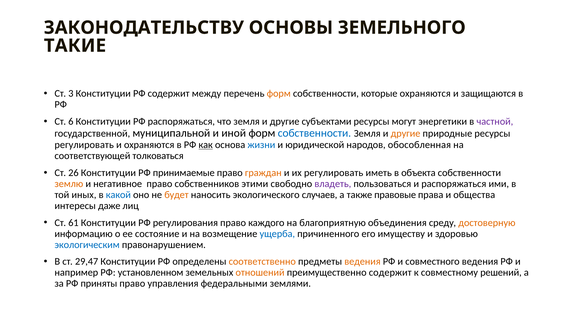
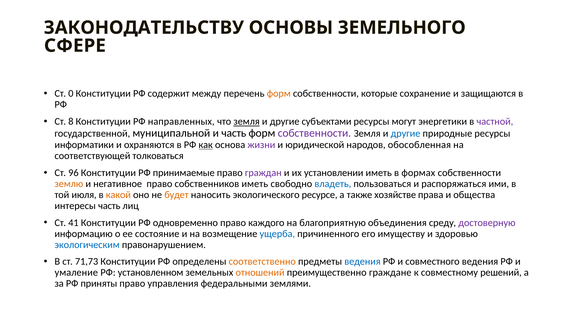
ТАКИЕ: ТАКИЕ -> СФЕРЕ
3: 3 -> 0
которые охраняются: охраняются -> сохранение
6: 6 -> 8
РФ распоряжаться: распоряжаться -> направленных
земля at (247, 121) underline: none -> present
и иной: иной -> часть
собственности at (314, 133) colour: blue -> purple
другие at (406, 133) colour: orange -> blue
регулировать at (84, 145): регулировать -> информатики
жизни colour: blue -> purple
26: 26 -> 96
граждан colour: orange -> purple
их регулировать: регулировать -> установлении
объекта: объекта -> формах
собственников этими: этими -> иметь
владеть colour: purple -> blue
иных: иных -> июля
какой colour: blue -> orange
случаев: случаев -> ресурсе
правовые: правовые -> хозяйстве
интересы даже: даже -> часть
61: 61 -> 41
регулирования: регулирования -> одновременно
достоверную colour: orange -> purple
29,47: 29,47 -> 71,73
ведения at (362, 262) colour: orange -> blue
например: например -> умаление
преимущественно содержит: содержит -> граждане
